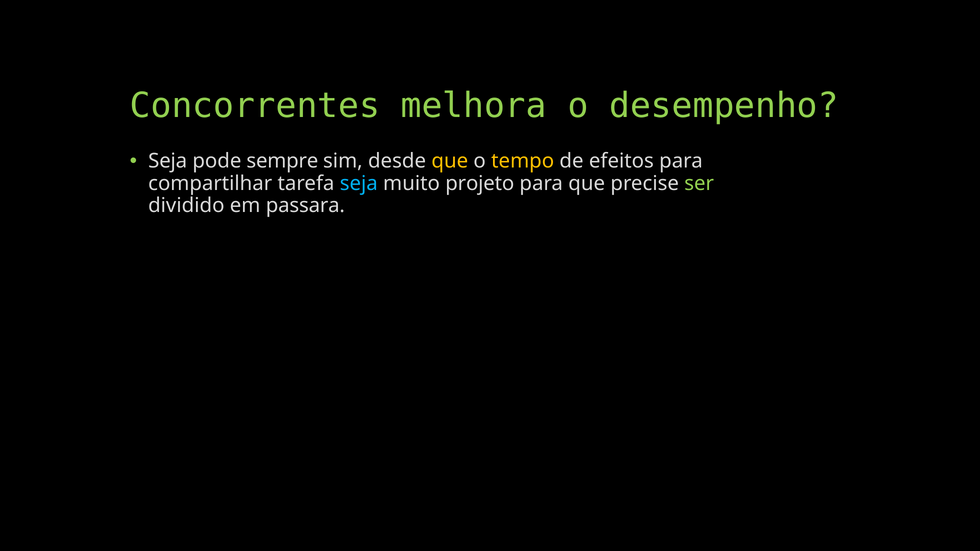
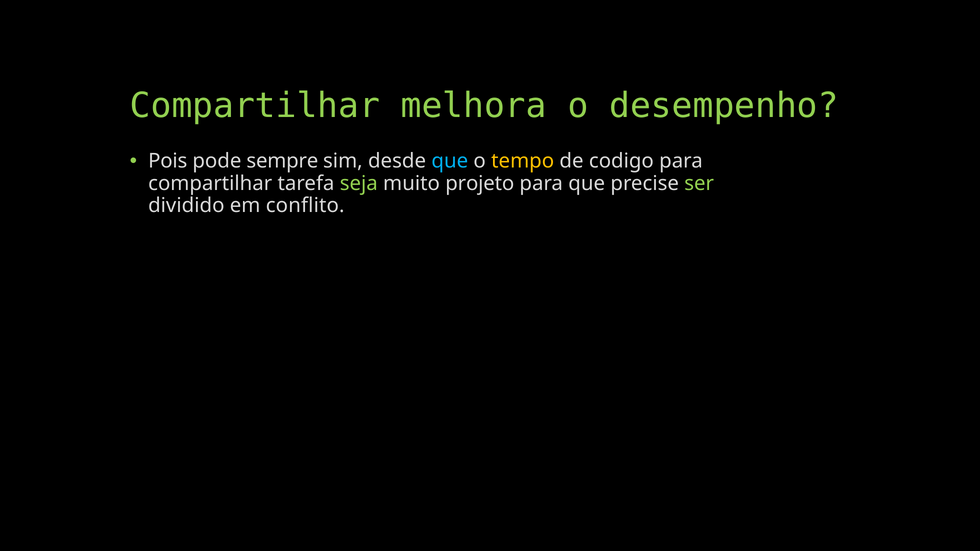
Concorrentes at (255, 106): Concorrentes -> Compartilhar
Seja at (168, 161): Seja -> Pois
que at (450, 161) colour: yellow -> light blue
efeitos: efeitos -> codigo
seja at (359, 183) colour: light blue -> light green
passara: passara -> conflito
